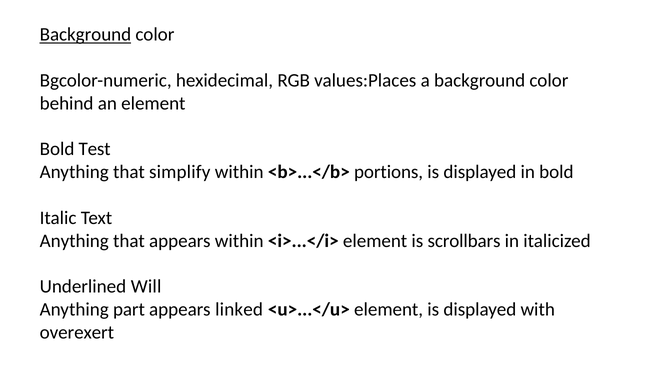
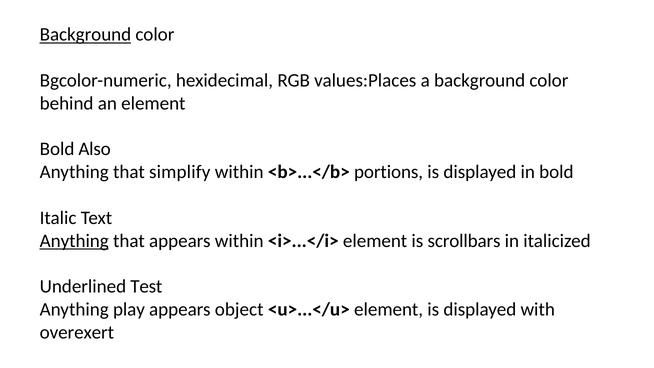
Test: Test -> Also
Anything at (74, 241) underline: none -> present
Will: Will -> Test
part: part -> play
linked: linked -> object
